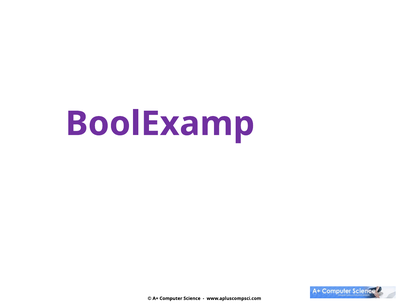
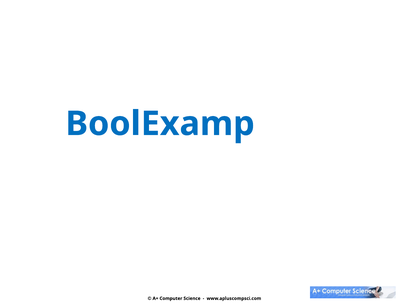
BoolExamp colour: purple -> blue
